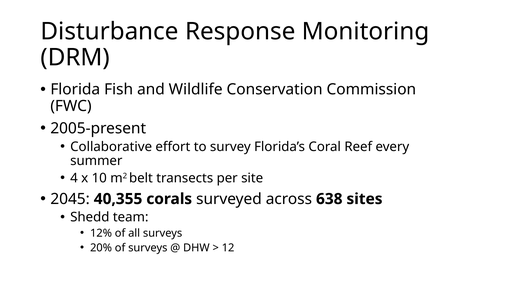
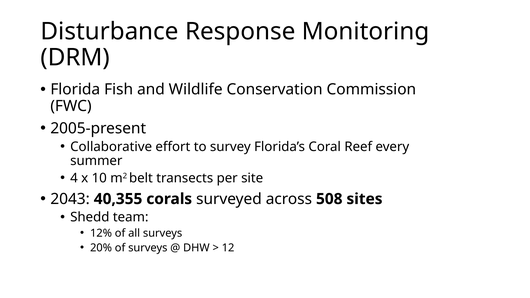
2045: 2045 -> 2043
638: 638 -> 508
